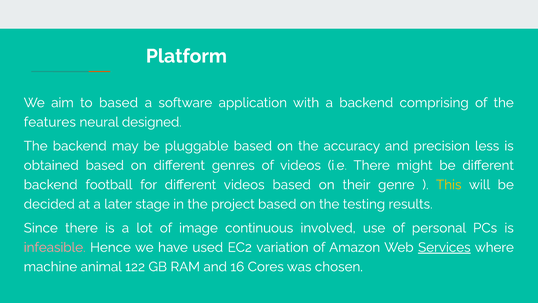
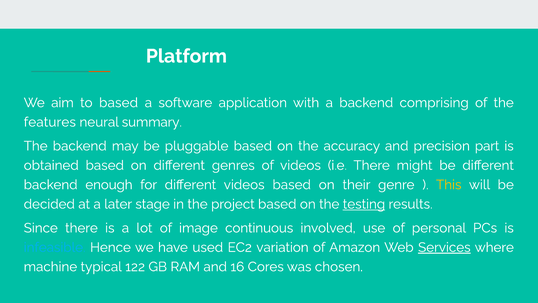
designed: designed -> summary
less: less -> part
football: football -> enough
testing underline: none -> present
infeasible colour: pink -> light blue
animal: animal -> typical
